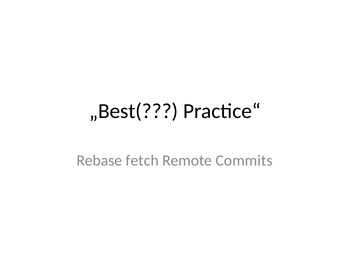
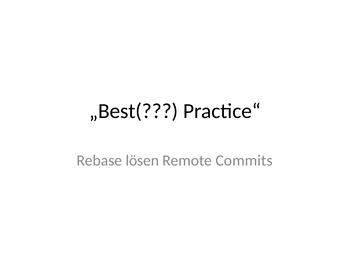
fetch: fetch -> lösen
